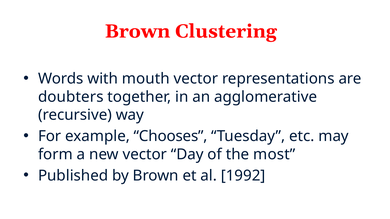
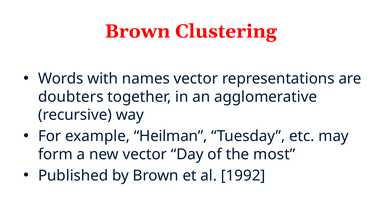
mouth: mouth -> names
Chooses: Chooses -> Heilman
